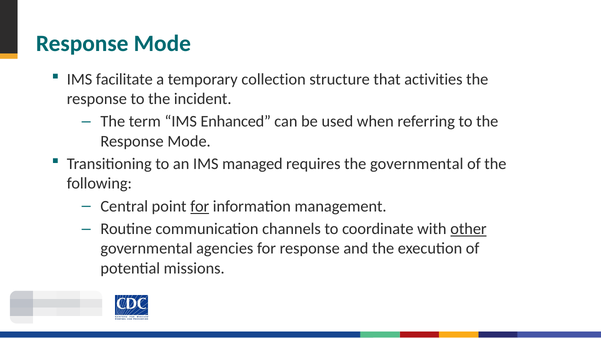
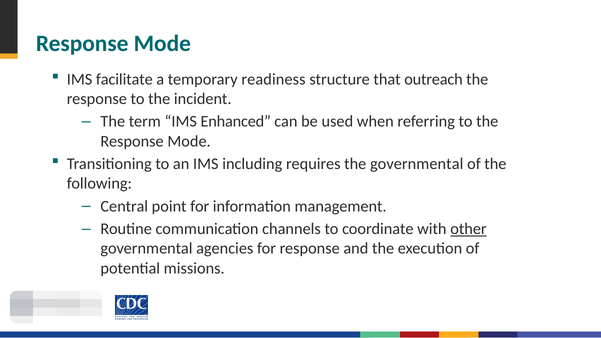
collection: collection -> readiness
activities: activities -> outreach
managed: managed -> including
for at (200, 206) underline: present -> none
